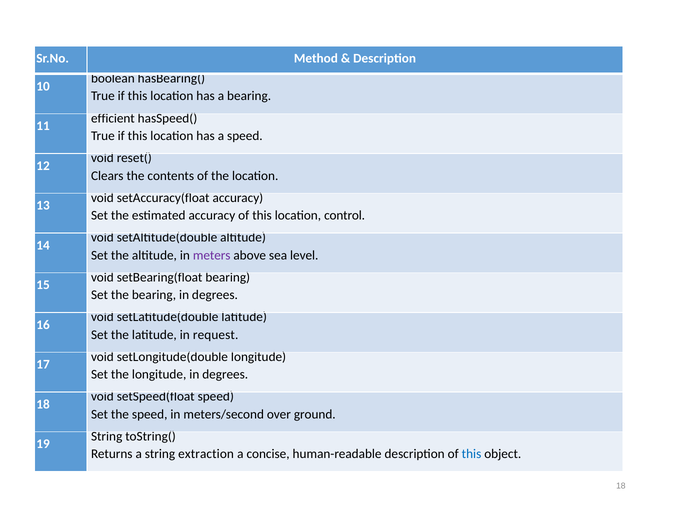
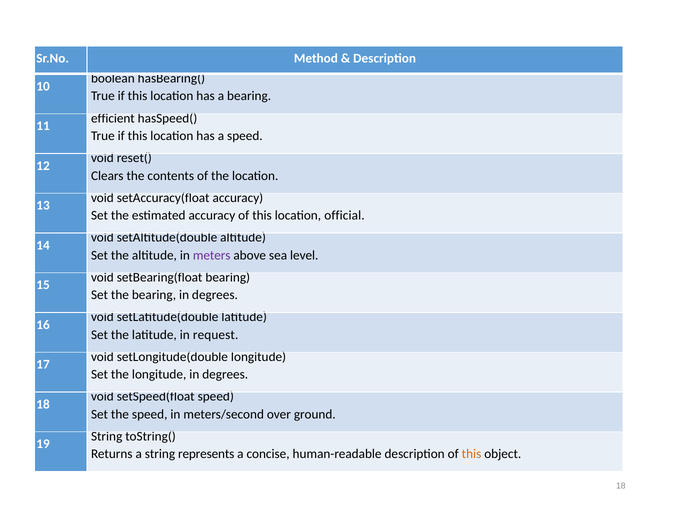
control: control -> official
extraction: extraction -> represents
this at (471, 454) colour: blue -> orange
